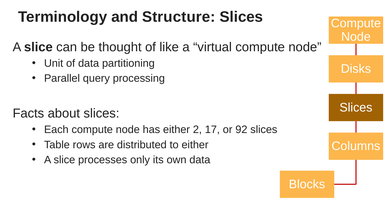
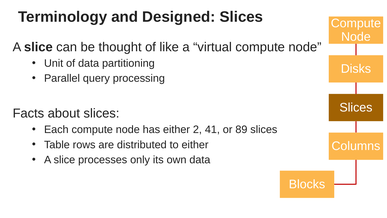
Structure: Structure -> Designed
17: 17 -> 41
92: 92 -> 89
